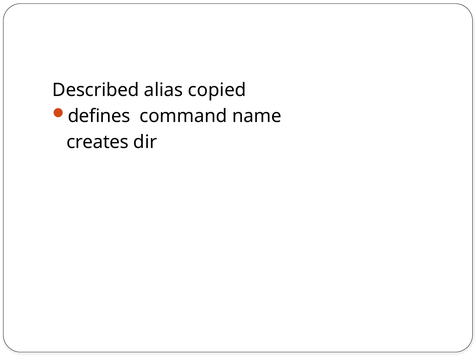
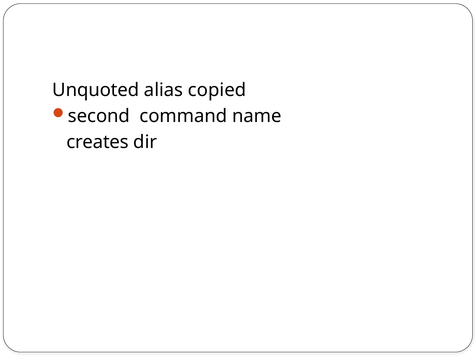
Described: Described -> Unquoted
defines: defines -> second
